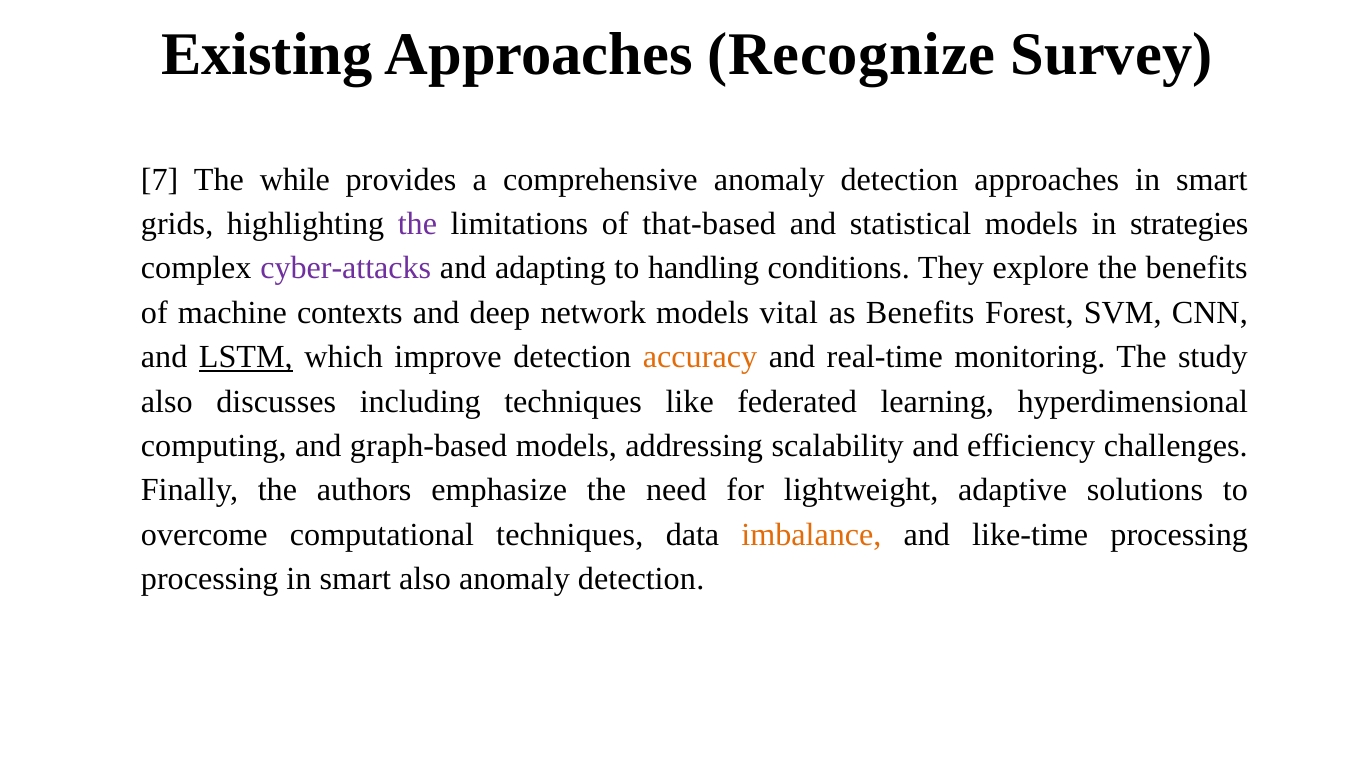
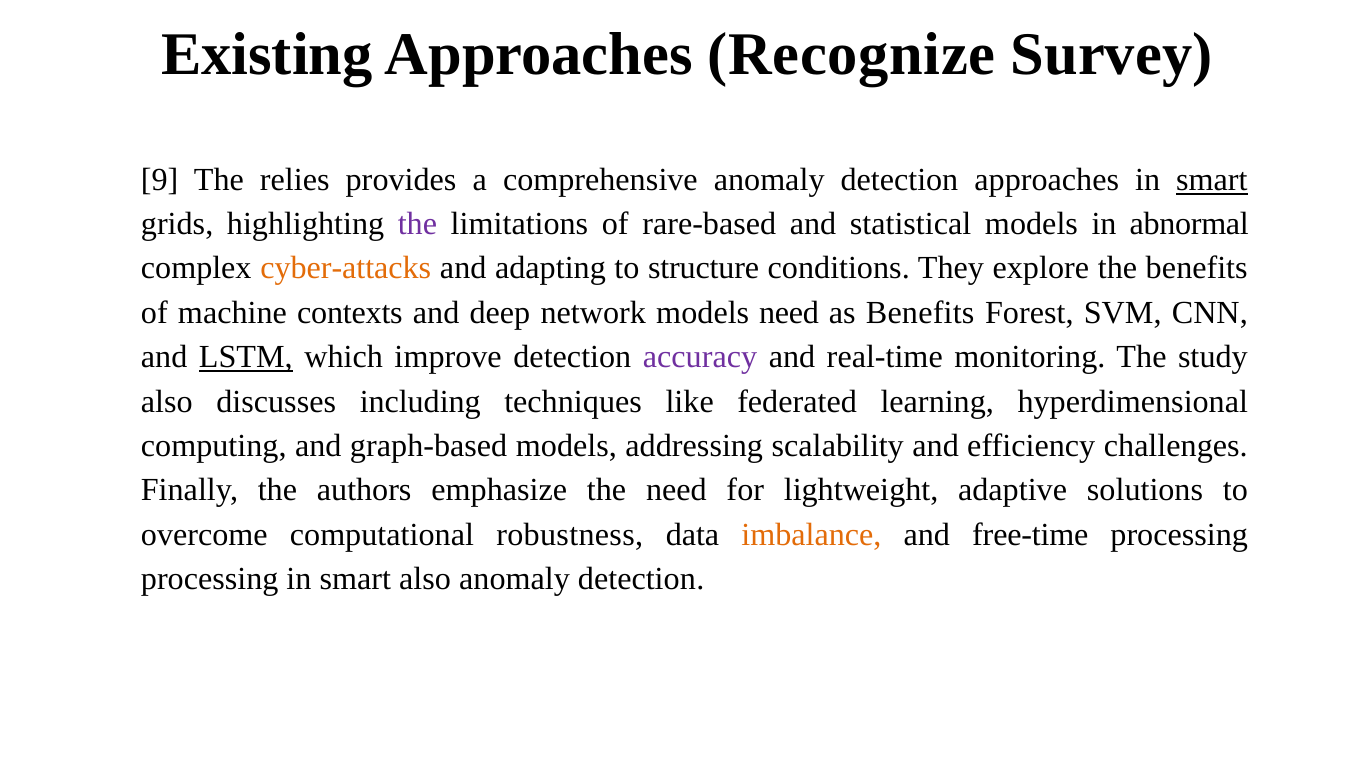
7: 7 -> 9
while: while -> relies
smart at (1212, 180) underline: none -> present
that-based: that-based -> rare-based
strategies: strategies -> abnormal
cyber-attacks colour: purple -> orange
handling: handling -> structure
models vital: vital -> need
accuracy colour: orange -> purple
computational techniques: techniques -> robustness
like-time: like-time -> free-time
